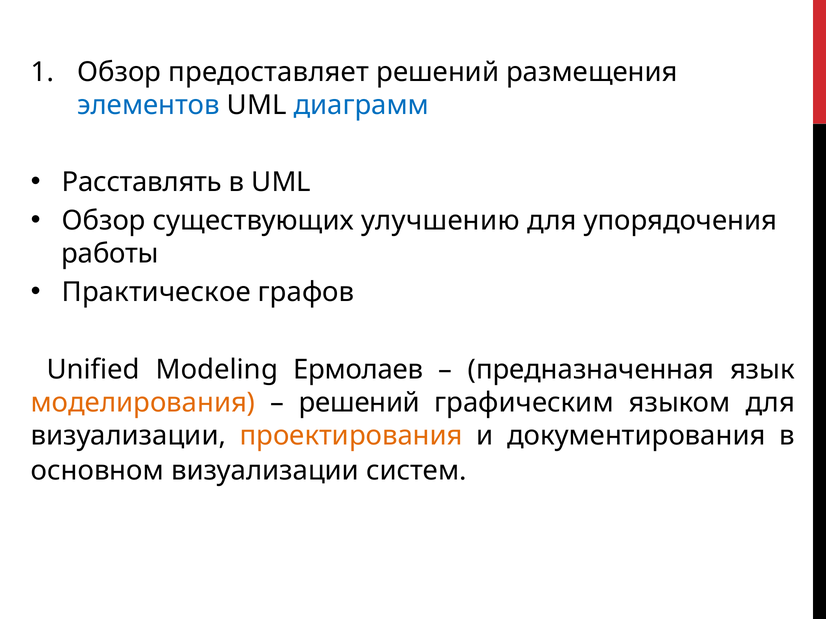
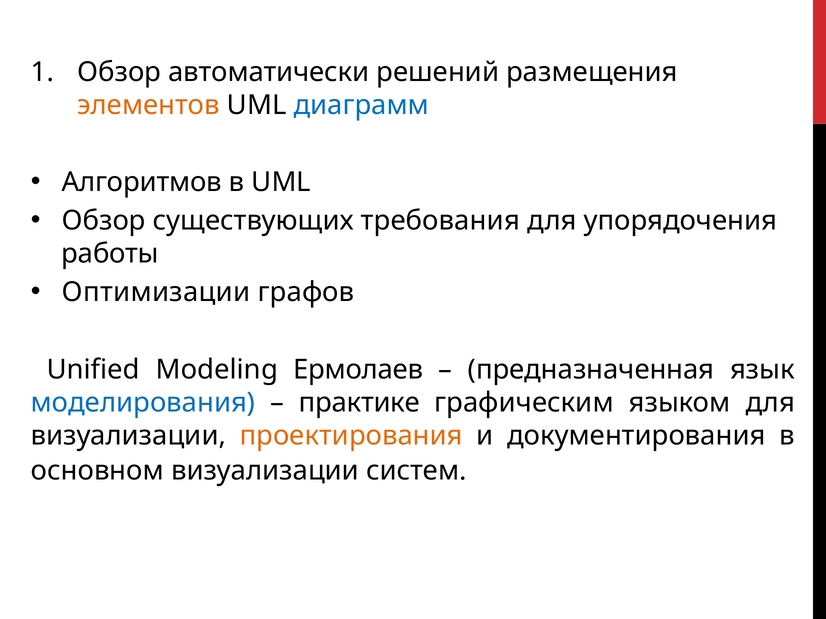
предоставляет: предоставляет -> автоматически
элементов colour: blue -> orange
Расставлять: Расставлять -> Алгоритмов
улучшению: улучшению -> требования
Практическое: Практическое -> Оптимизации
моделирования colour: orange -> blue
решений at (359, 403): решений -> практике
